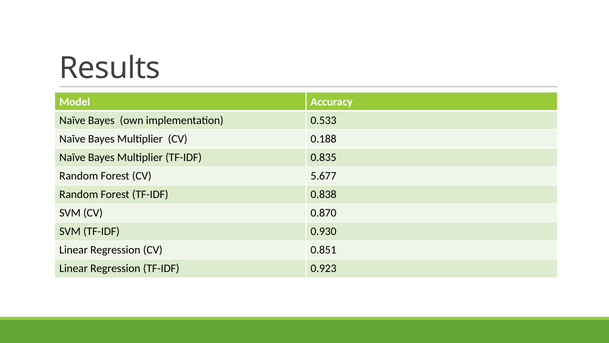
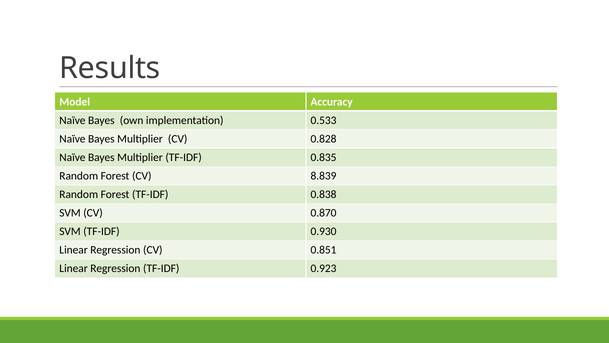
0.188: 0.188 -> 0.828
5.677: 5.677 -> 8.839
